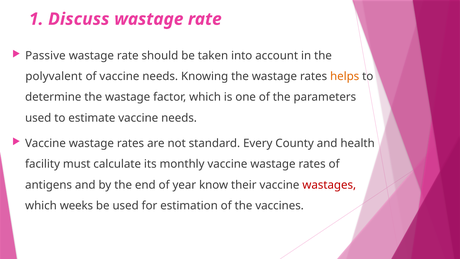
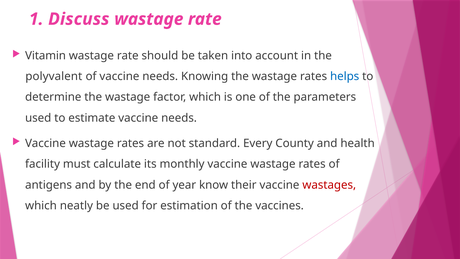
Passive: Passive -> Vitamin
helps colour: orange -> blue
weeks: weeks -> neatly
